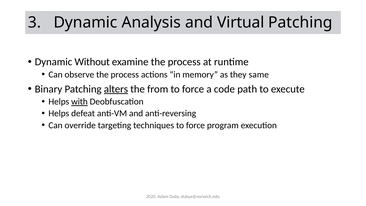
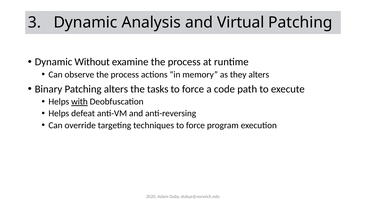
they same: same -> alters
alters at (116, 89) underline: present -> none
from: from -> tasks
